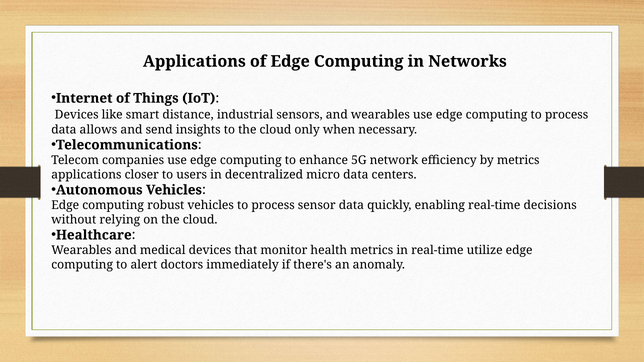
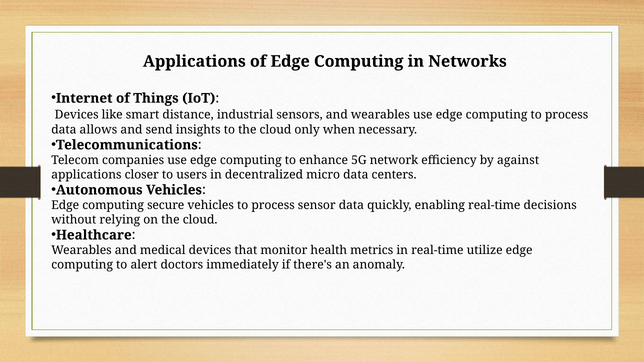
by metrics: metrics -> against
robust: robust -> secure
